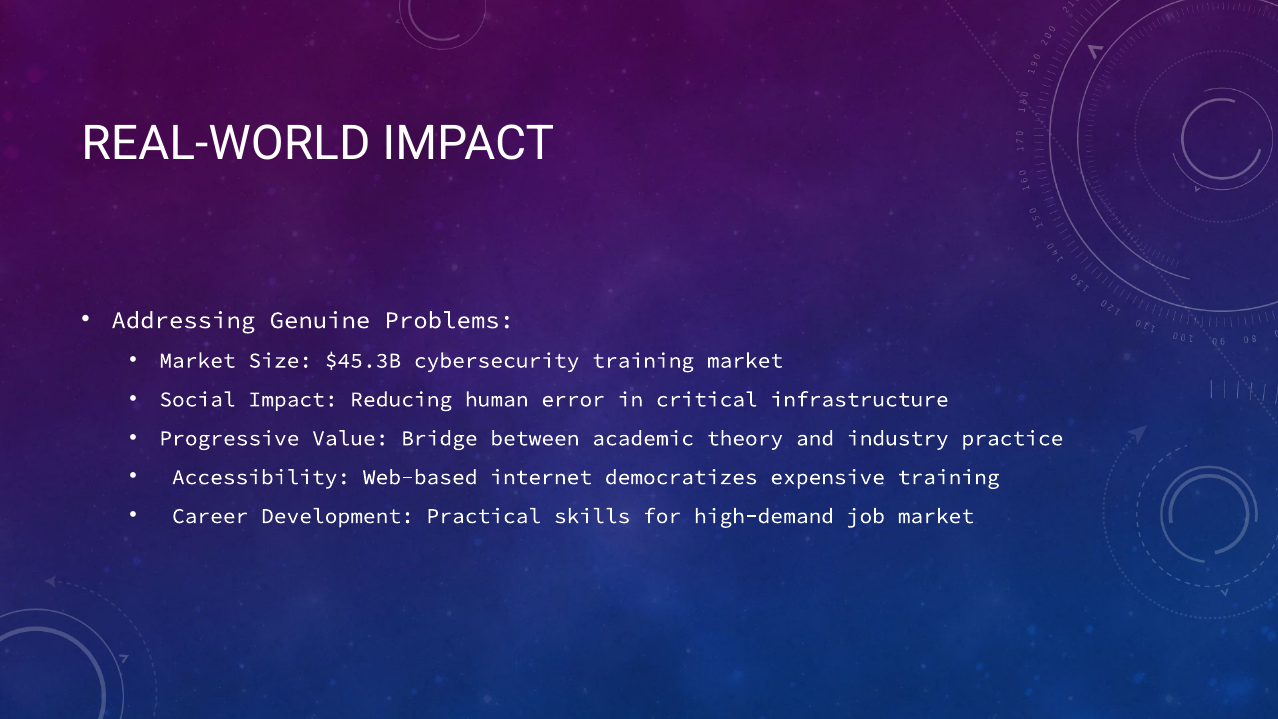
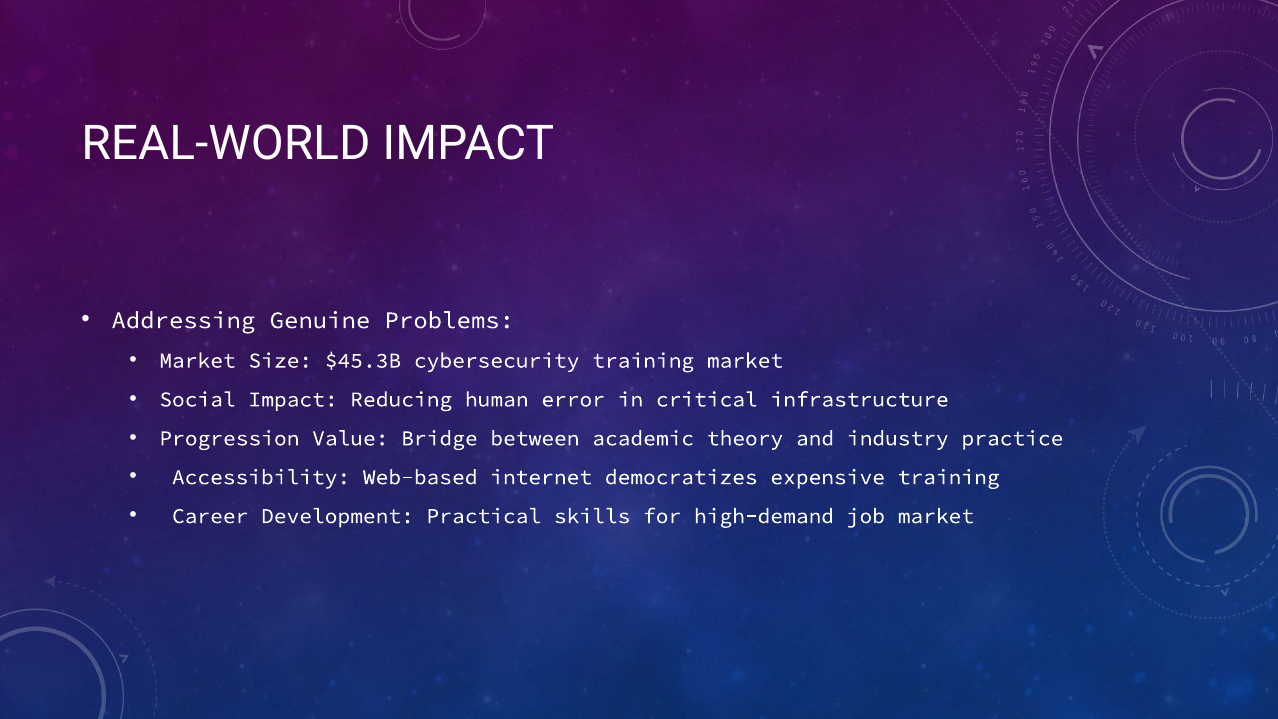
Progressive: Progressive -> Progression
